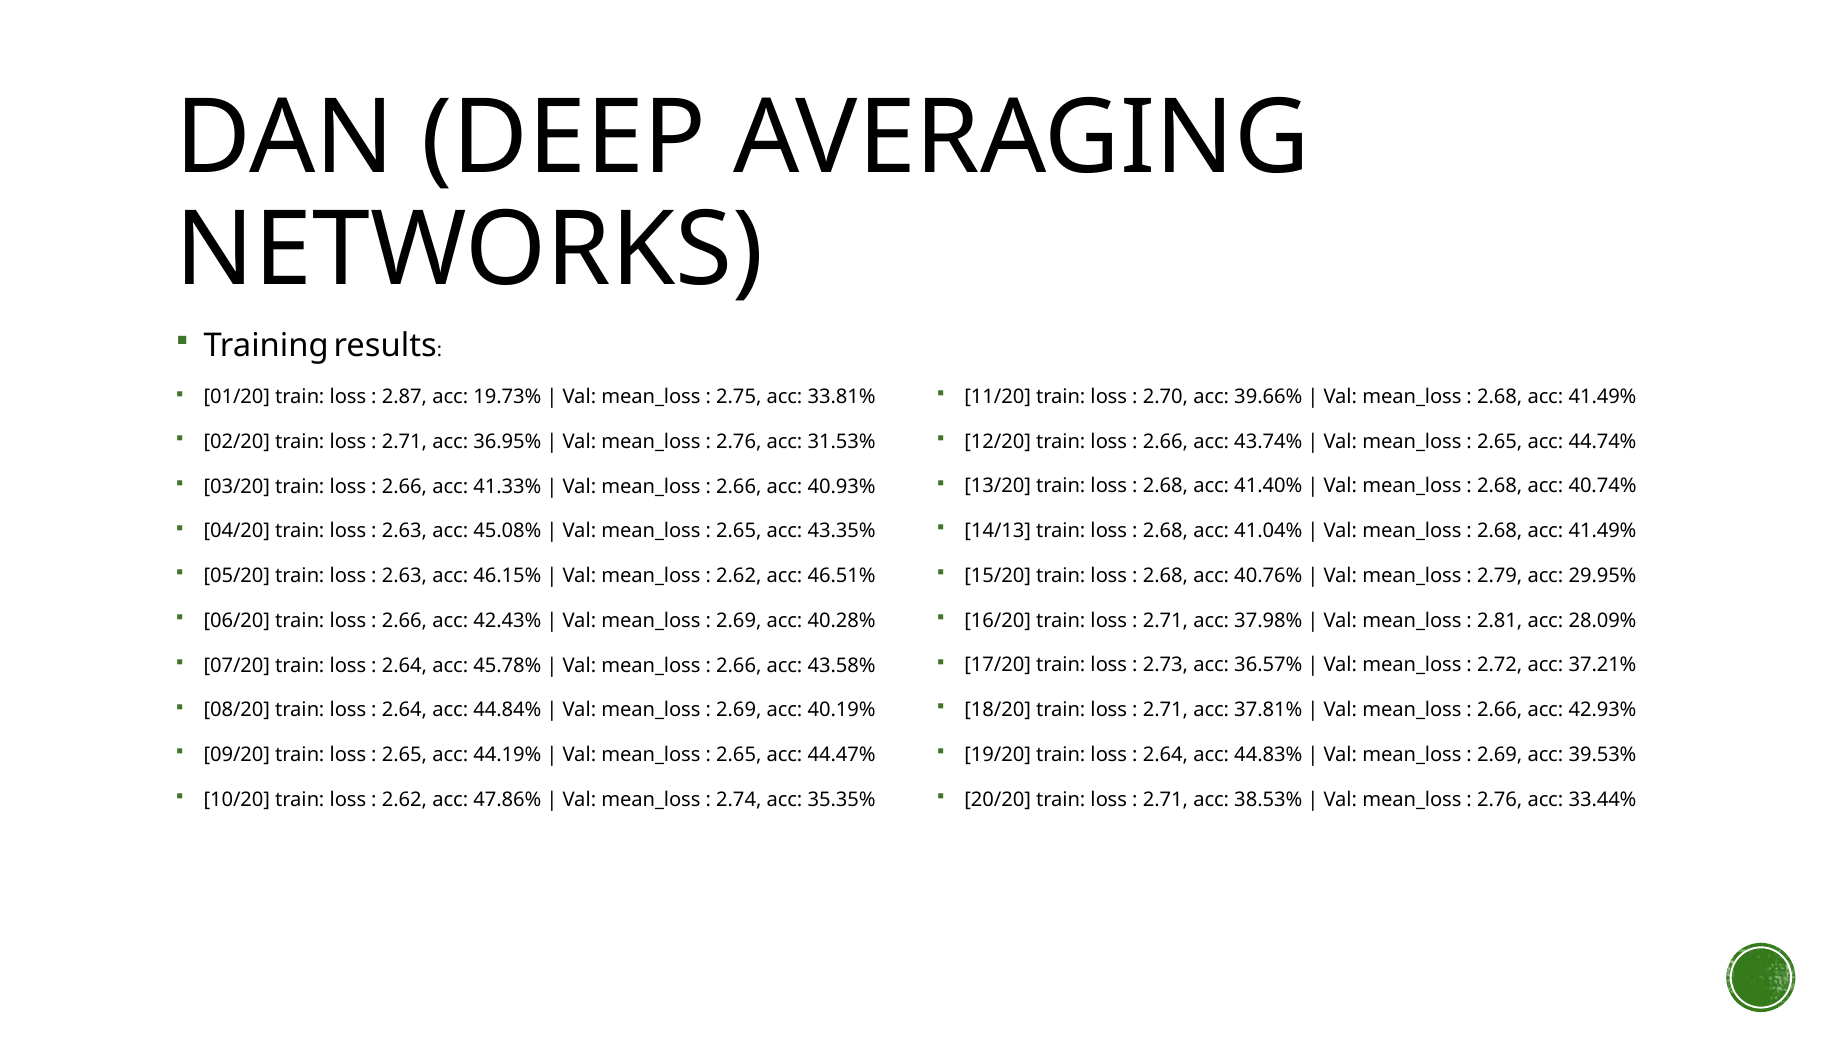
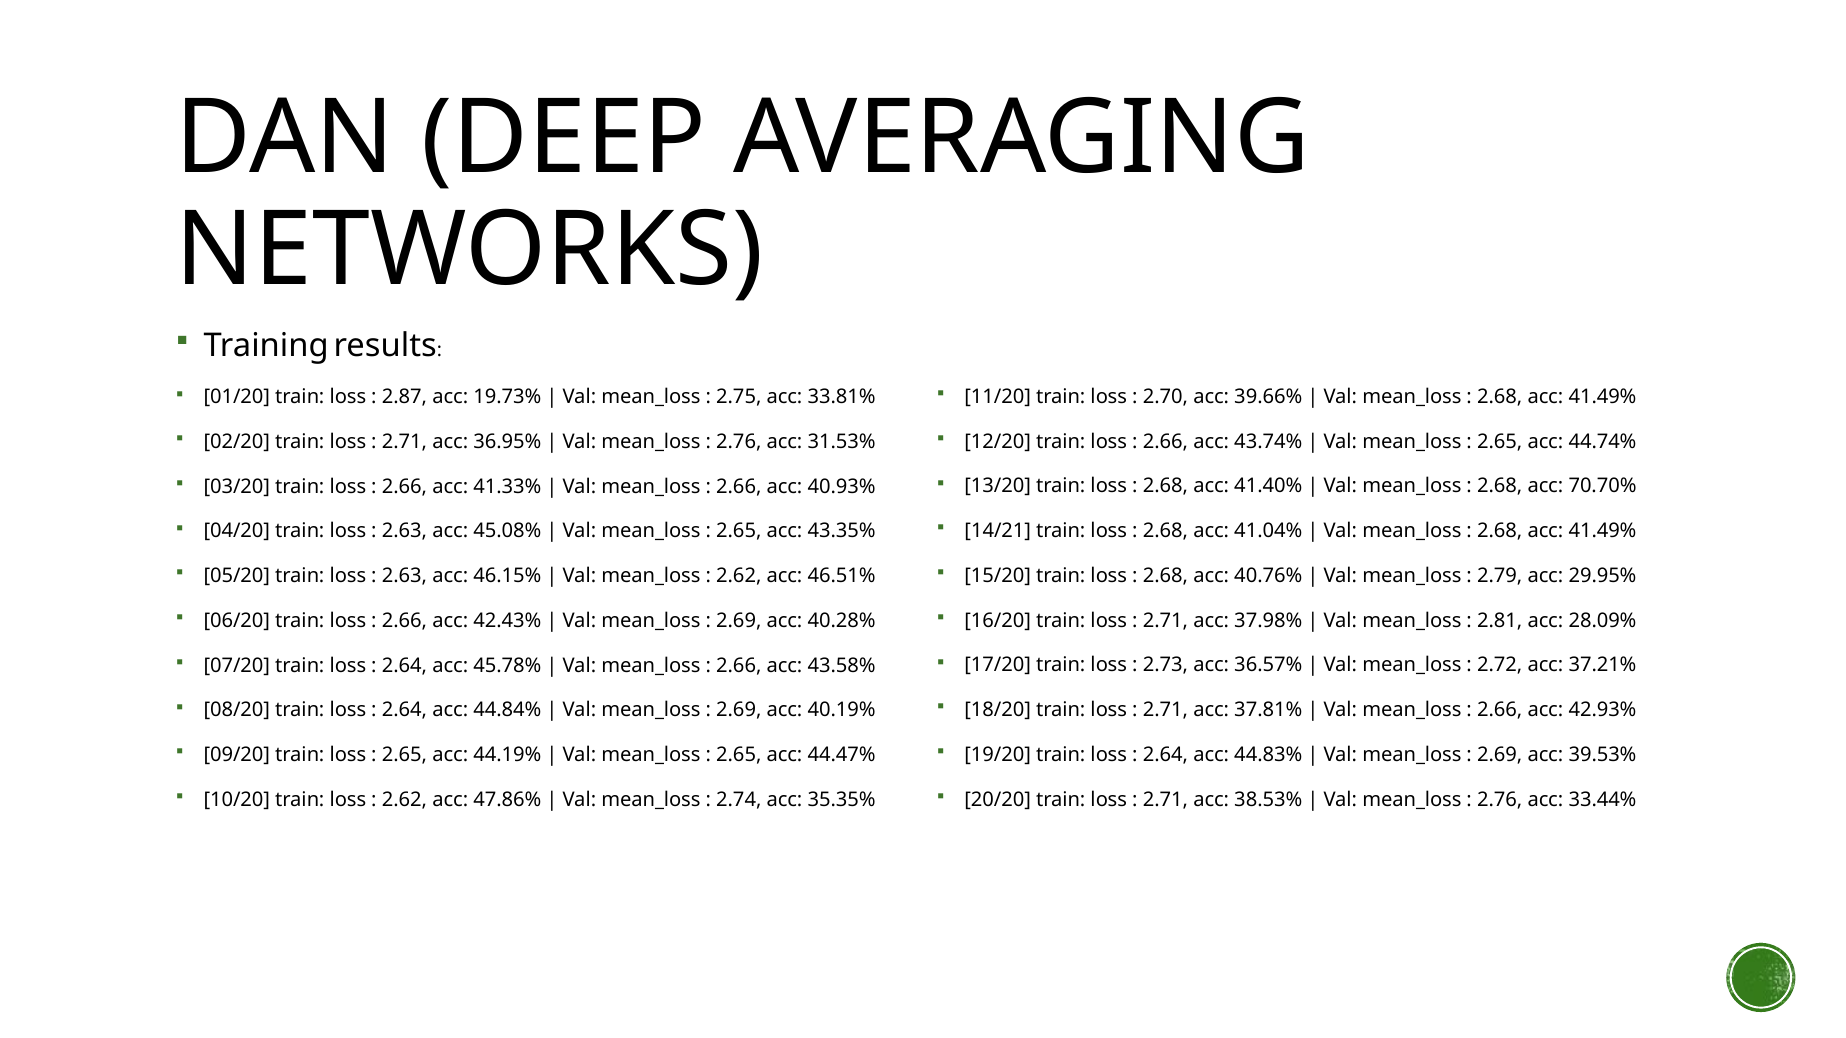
40.74%: 40.74% -> 70.70%
14/13: 14/13 -> 14/21
